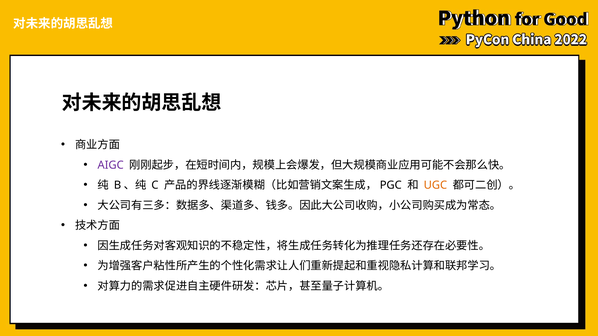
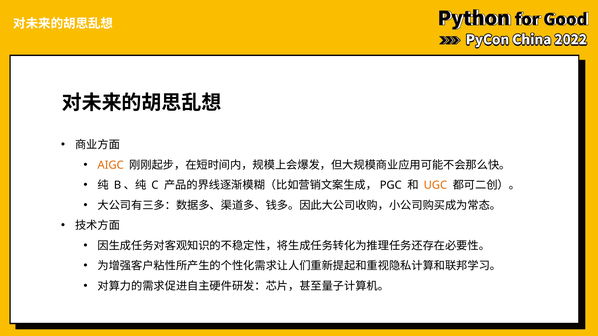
AIGC colour: purple -> orange
